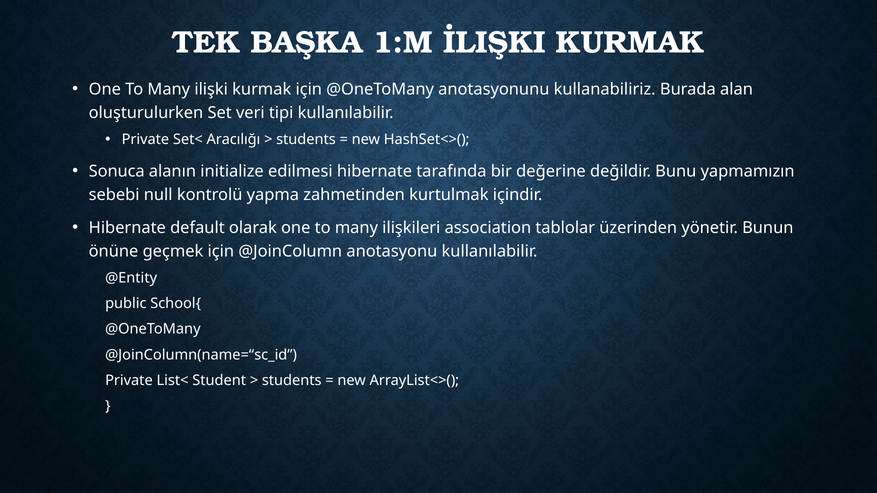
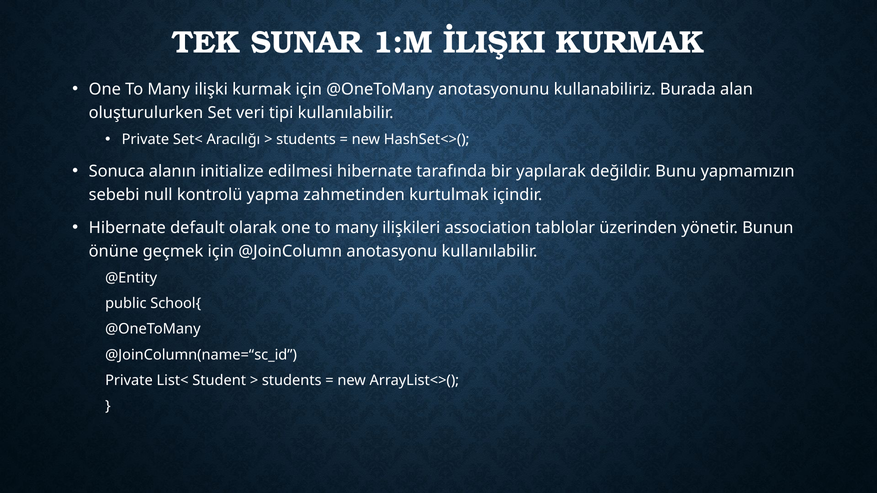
BAŞKA: BAŞKA -> SUNAR
değerine: değerine -> yapılarak
